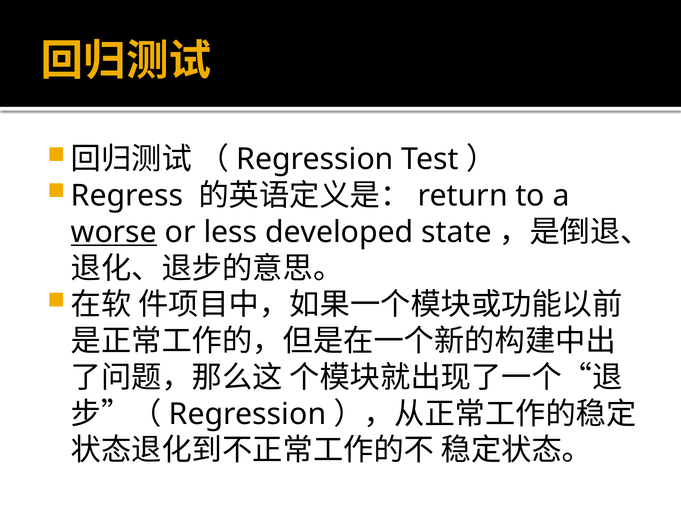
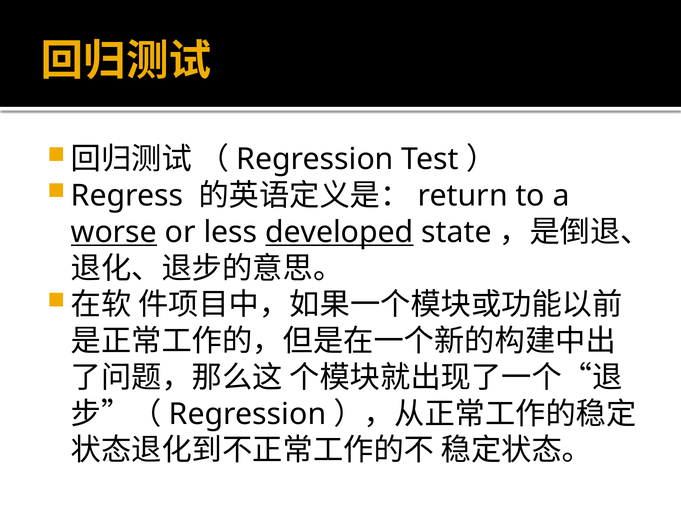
developed underline: none -> present
